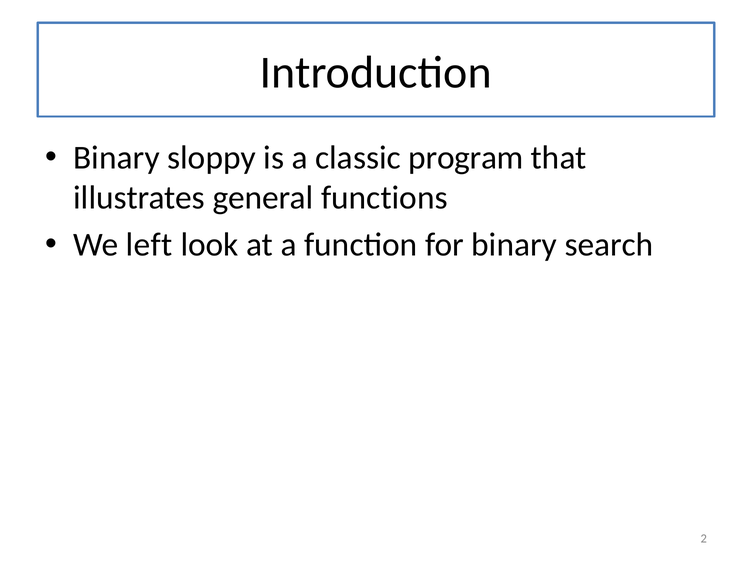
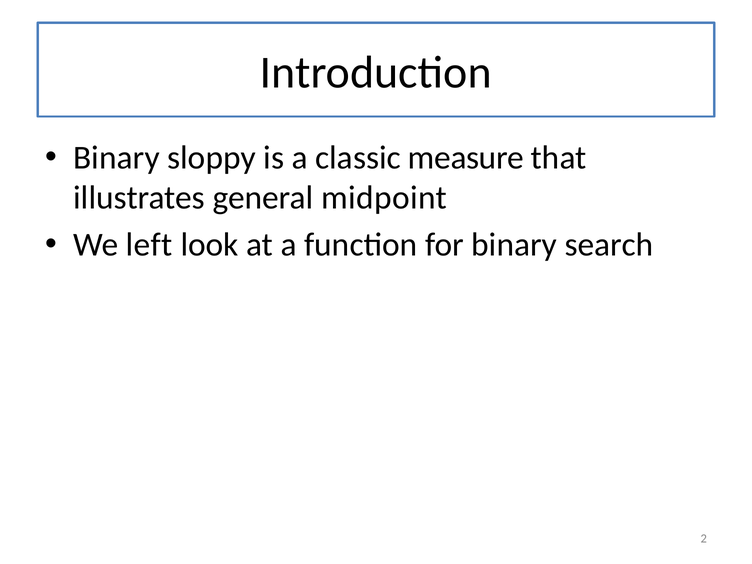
program: program -> measure
functions: functions -> midpoint
